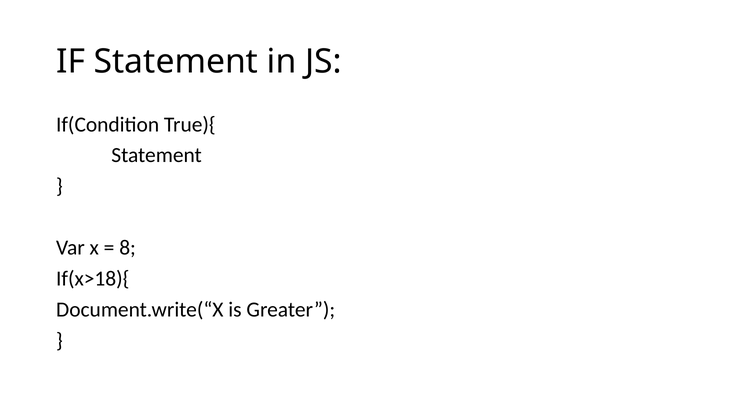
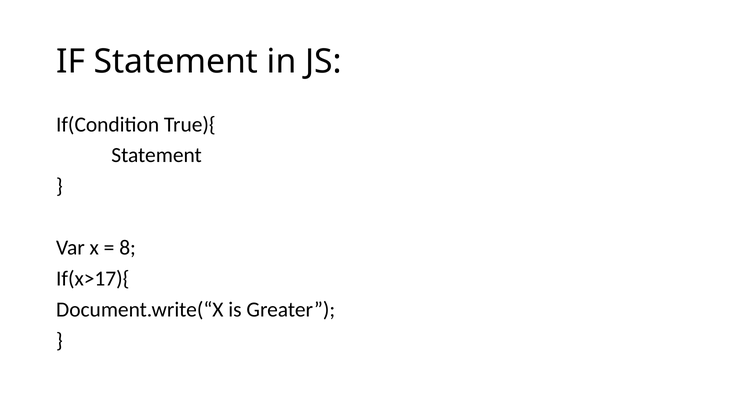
If(x>18){: If(x>18){ -> If(x>17){
